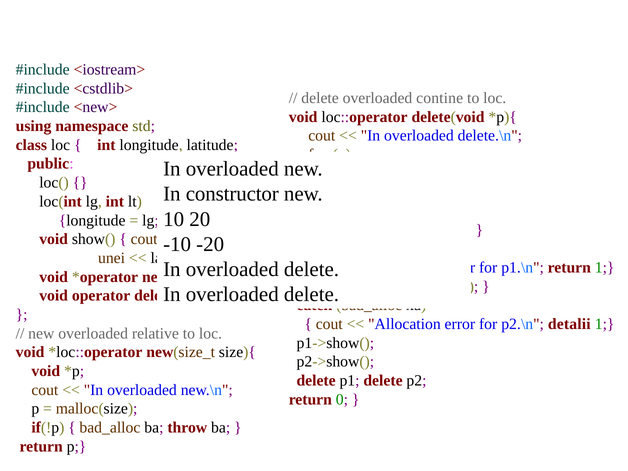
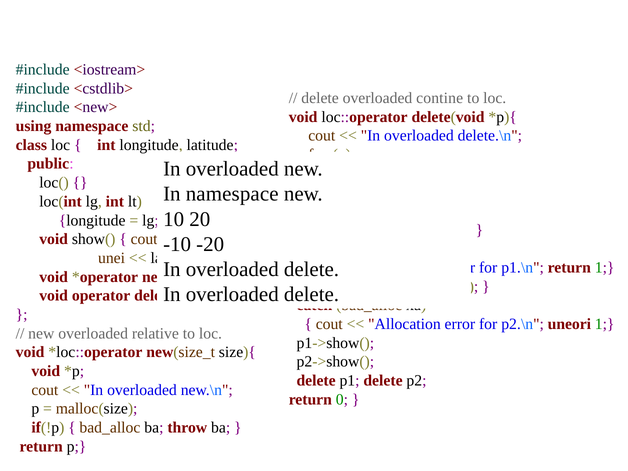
In constructor: constructor -> namespace
detalii: detalii -> uneori
